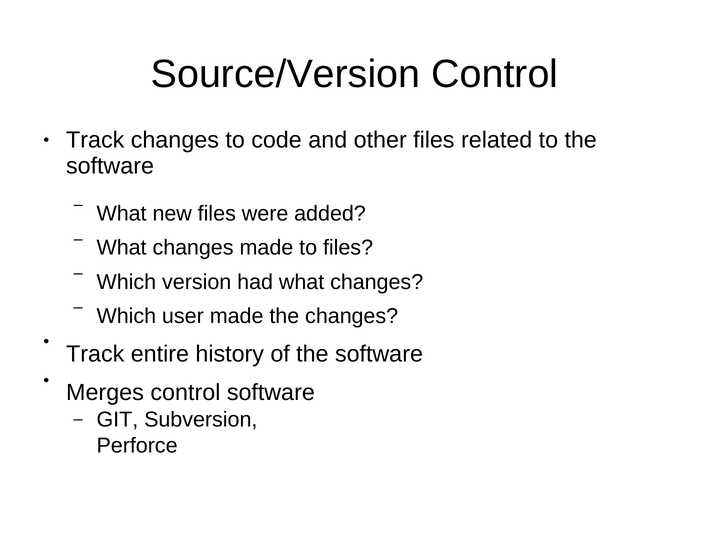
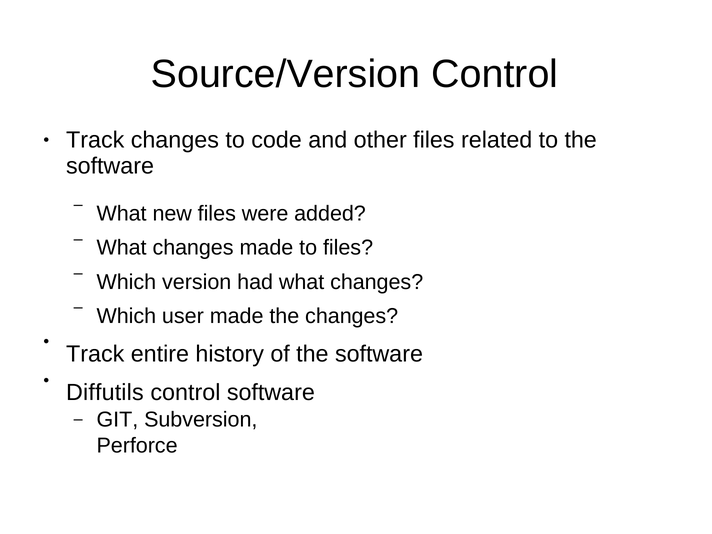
Merges: Merges -> Diffutils
